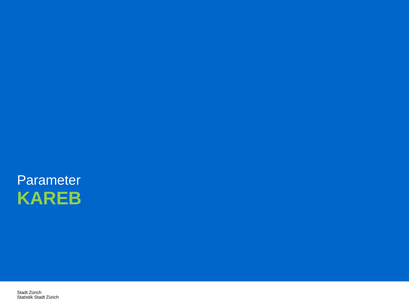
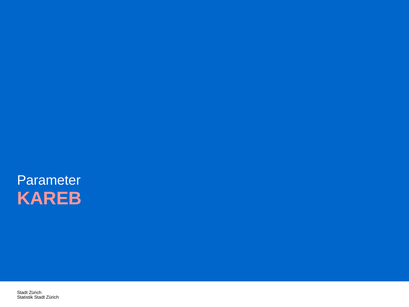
KAREB colour: light green -> pink
